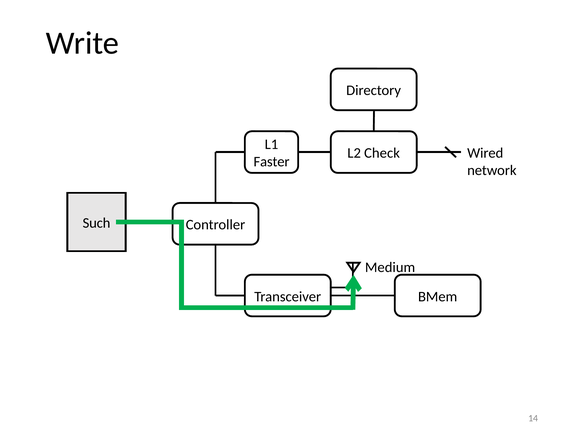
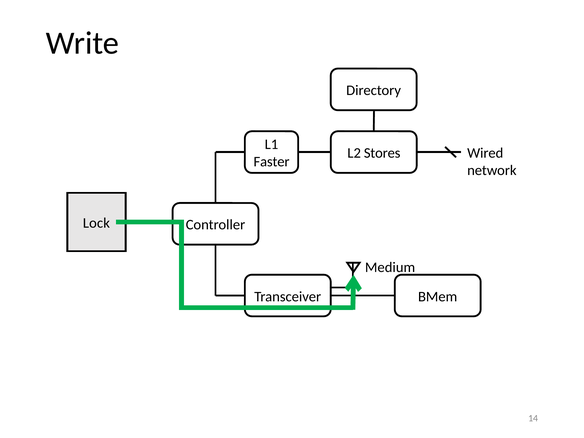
Check: Check -> Stores
Such: Such -> Lock
